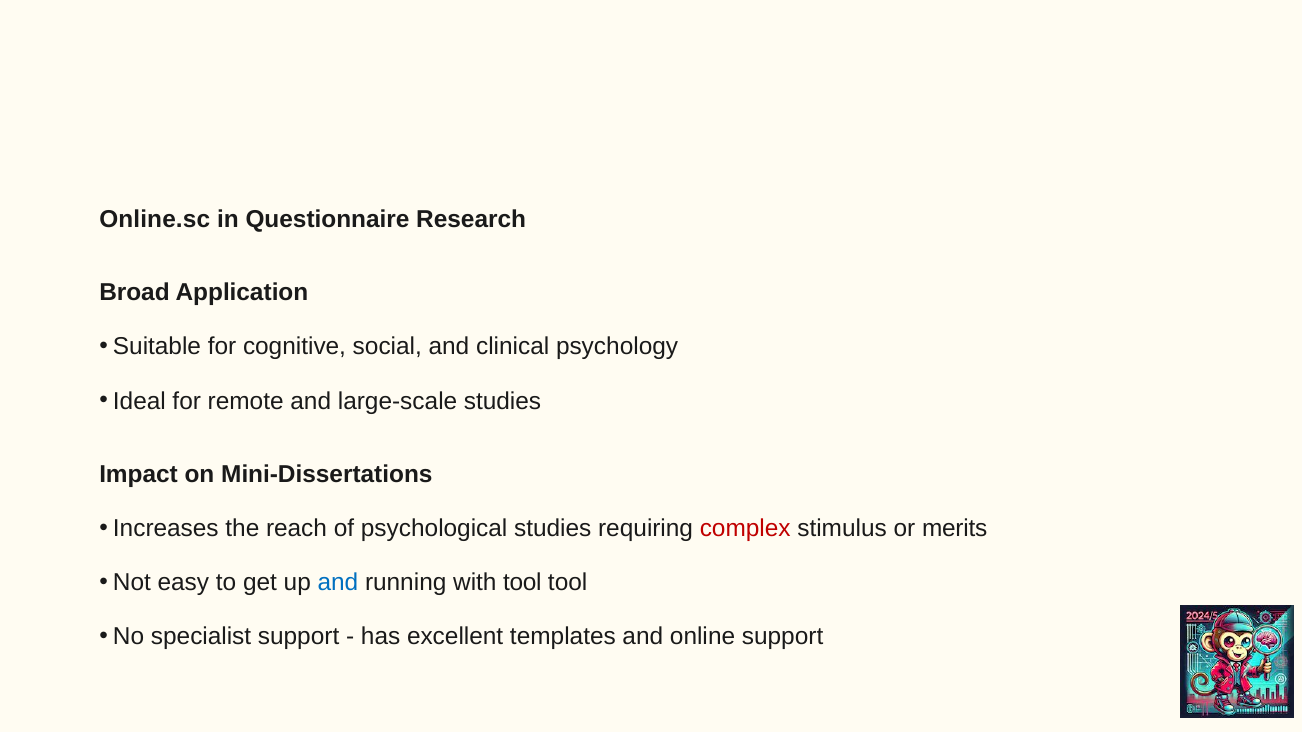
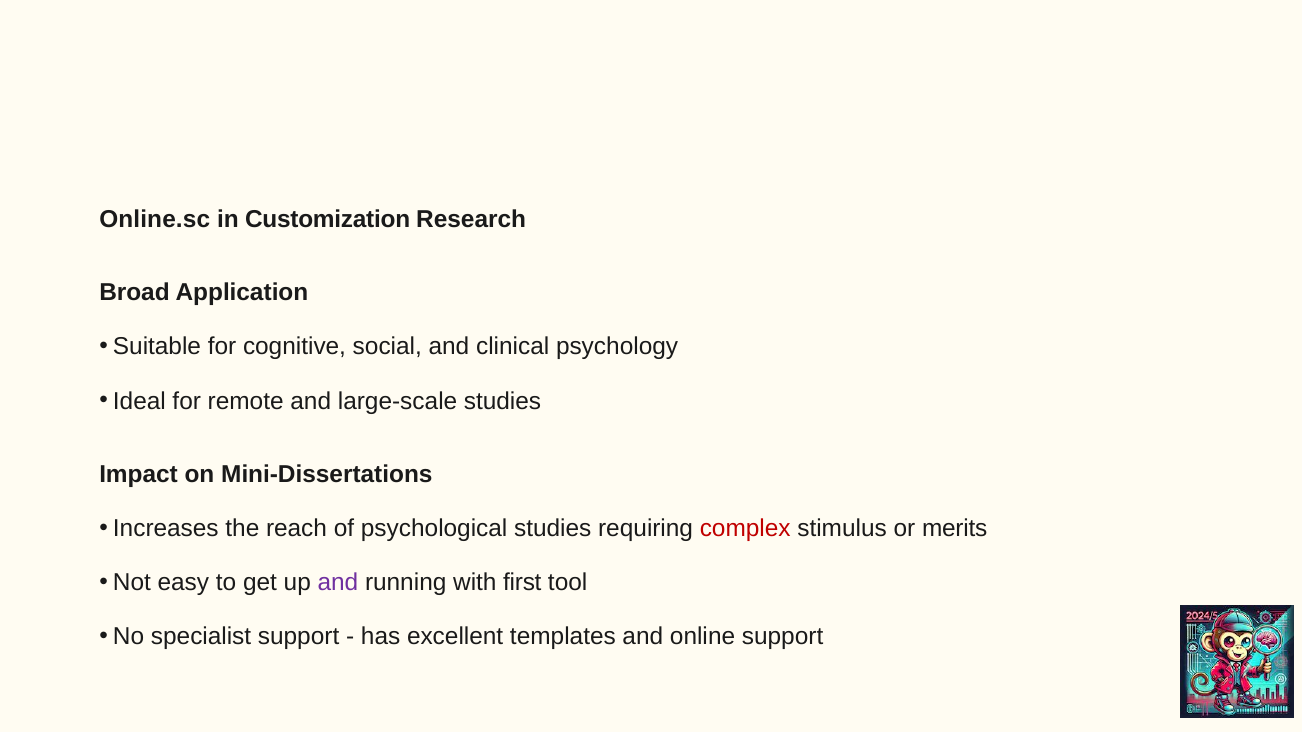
Questionnaire: Questionnaire -> Customization
and at (338, 583) colour: blue -> purple
with tool: tool -> first
